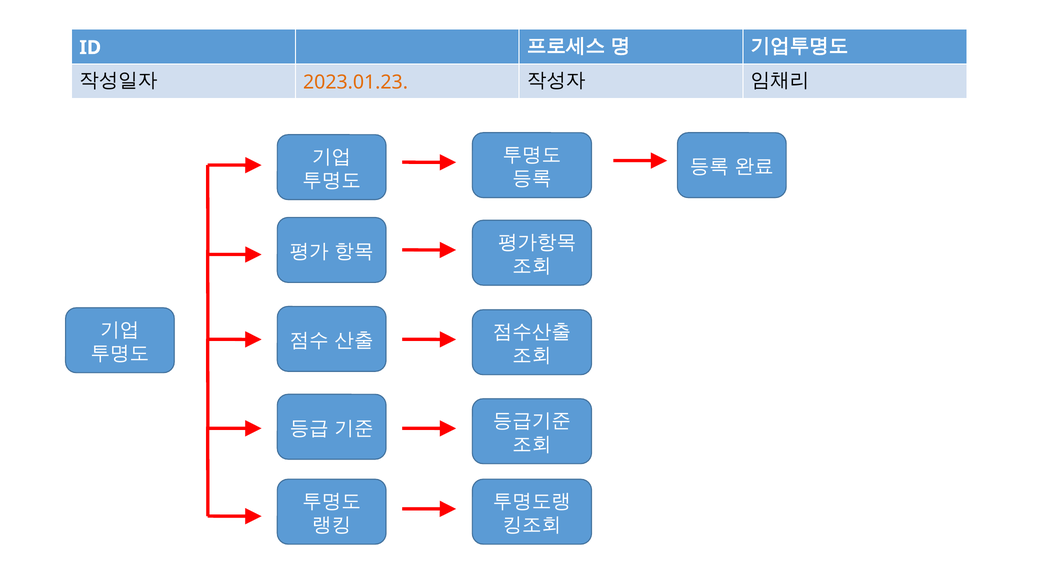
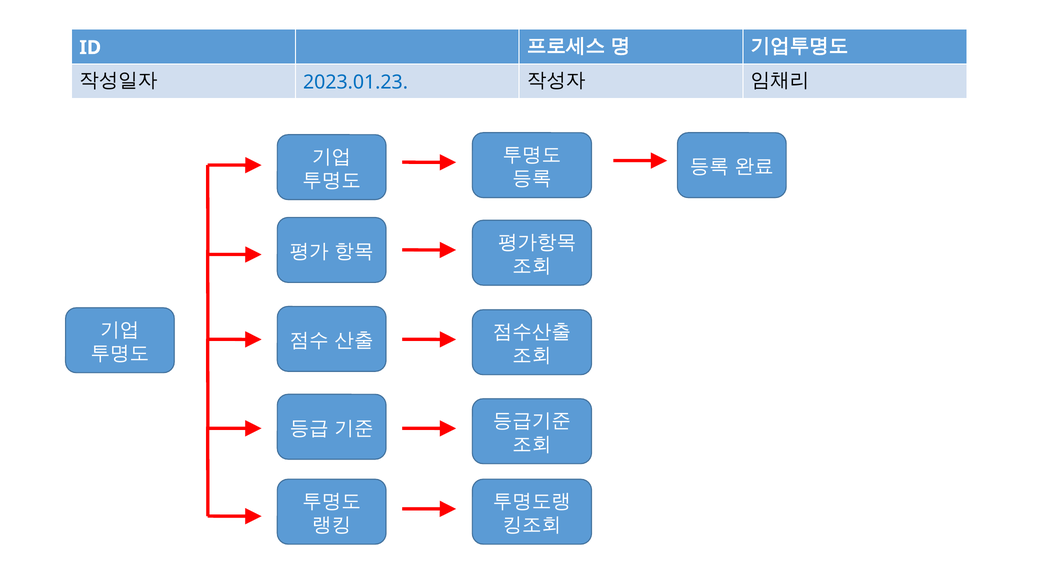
2023.01.23 colour: orange -> blue
